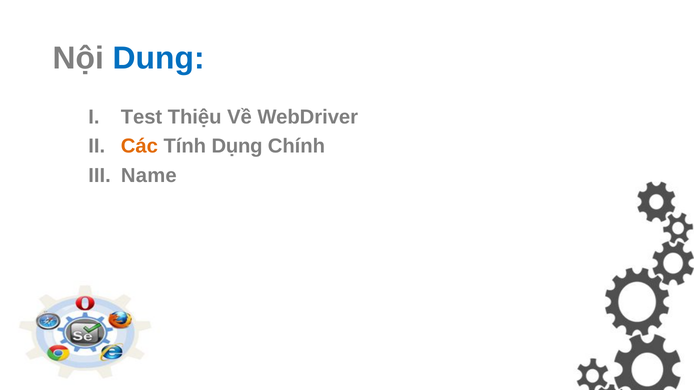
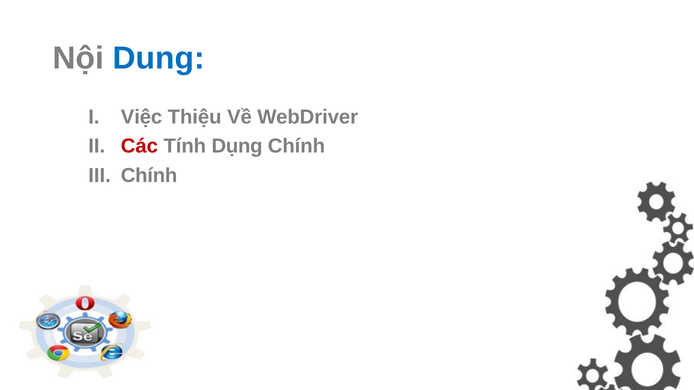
Test: Test -> Việc
Các colour: orange -> red
Name at (149, 176): Name -> Chính
